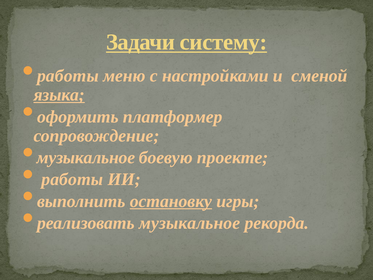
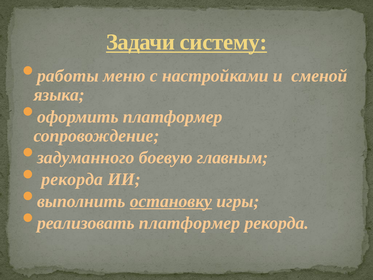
языка underline: present -> none
музыкальное at (86, 157): музыкальное -> задуманного
проекте: проекте -> главным
работы at (72, 179): работы -> рекорда
реализовать музыкальное: музыкальное -> платформер
